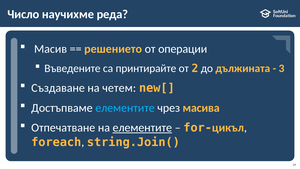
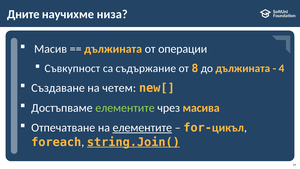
Число: Число -> Дните
реда: реда -> низа
решението at (113, 49): решението -> дължината
Въведените: Въведените -> Съвкупност
принтирайте: принтирайте -> съдържание
2: 2 -> 8
3: 3 -> 4
елементите at (125, 108) colour: light blue -> light green
string.Join( underline: none -> present
